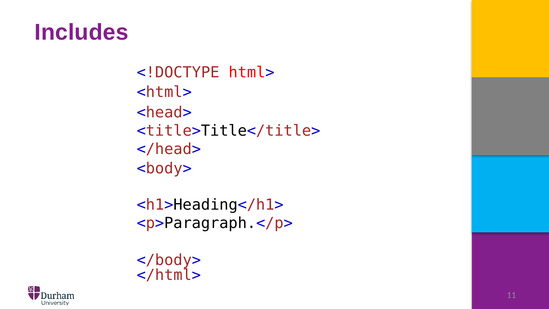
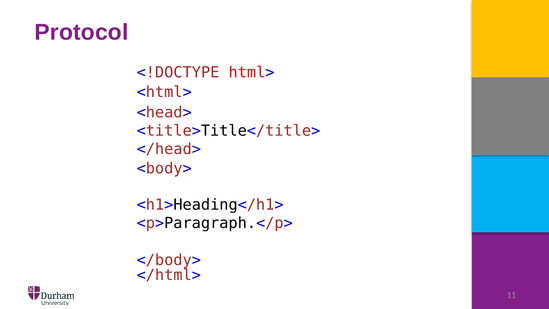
Includes: Includes -> Protocol
